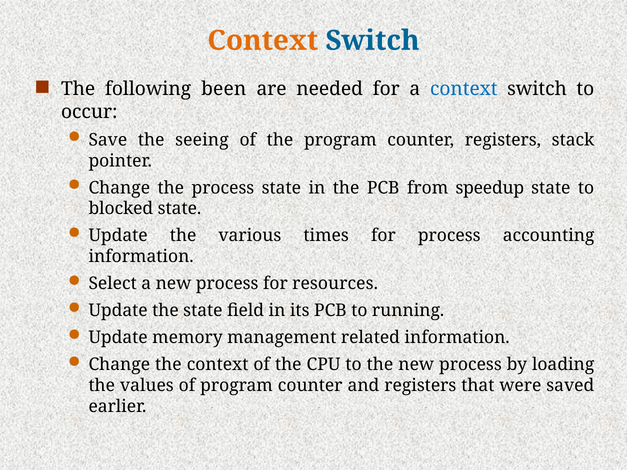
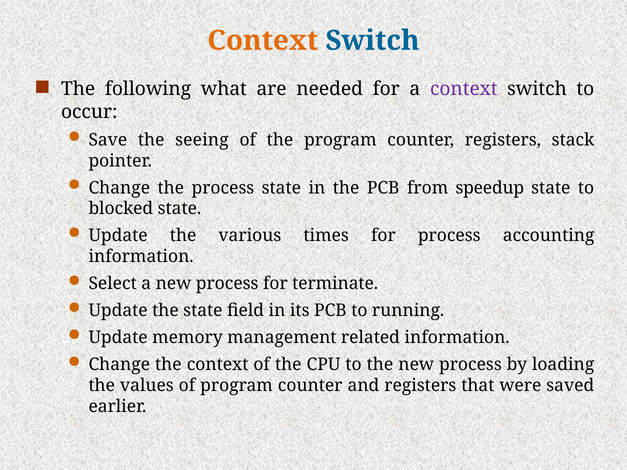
been: been -> what
context at (464, 89) colour: blue -> purple
resources: resources -> terminate
